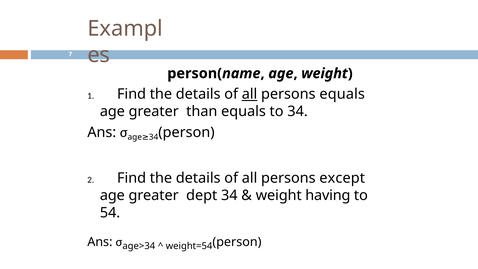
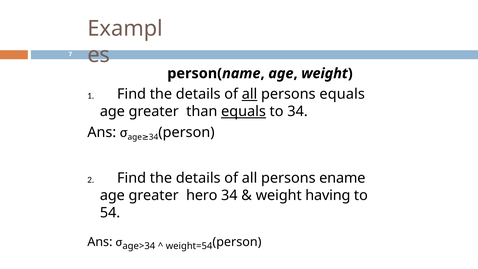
equals at (243, 112) underline: none -> present
except: except -> ename
dept: dept -> hero
